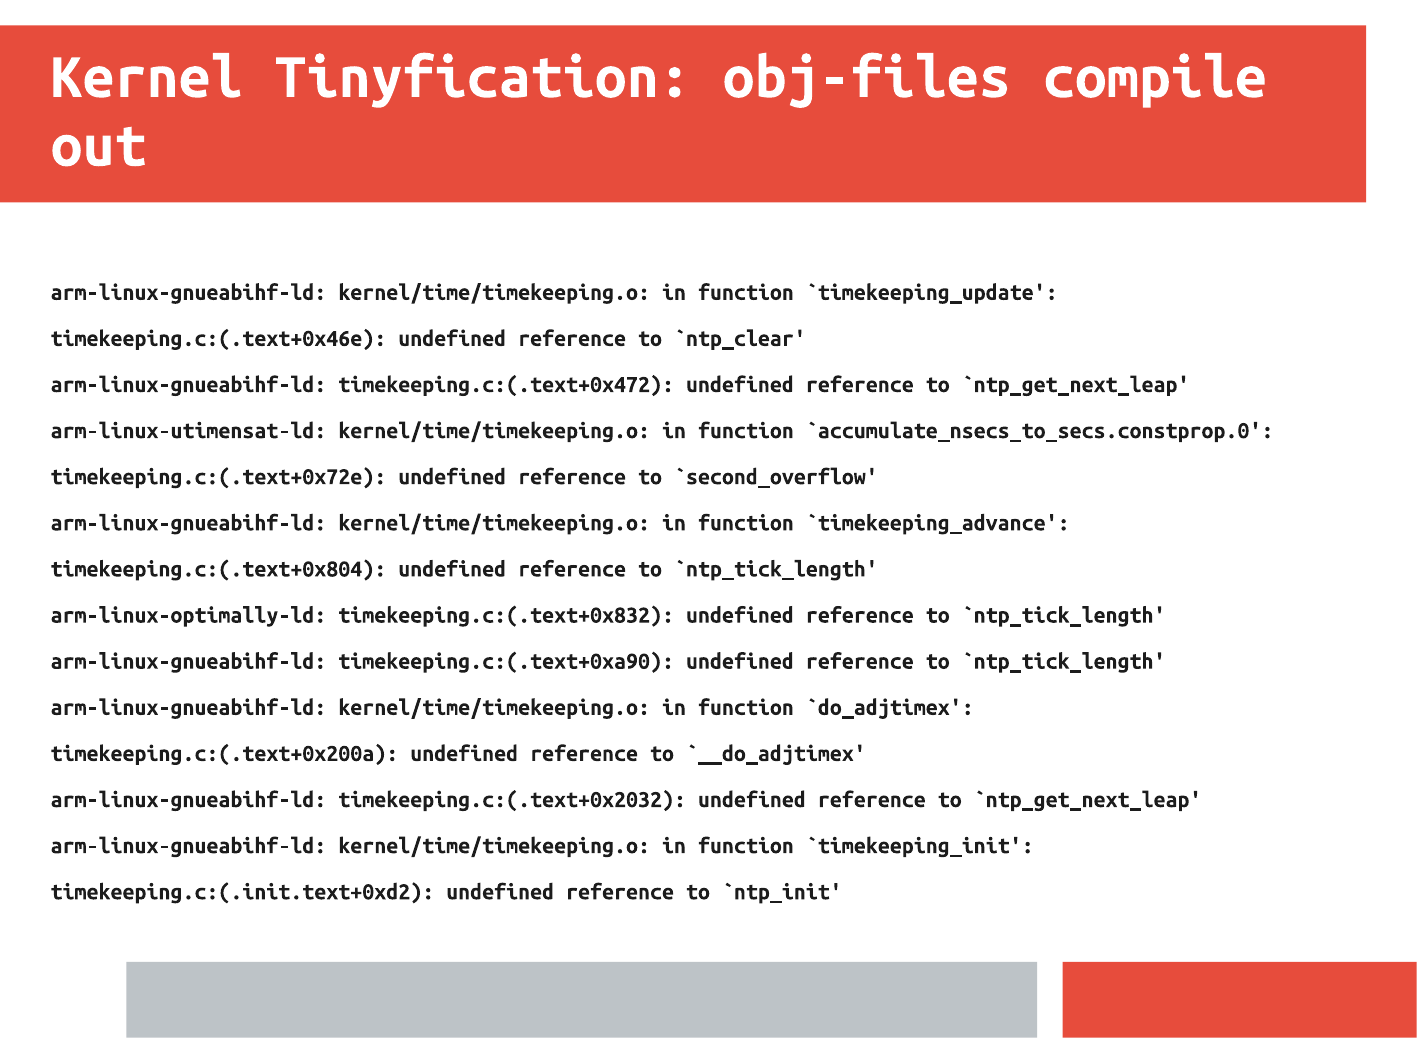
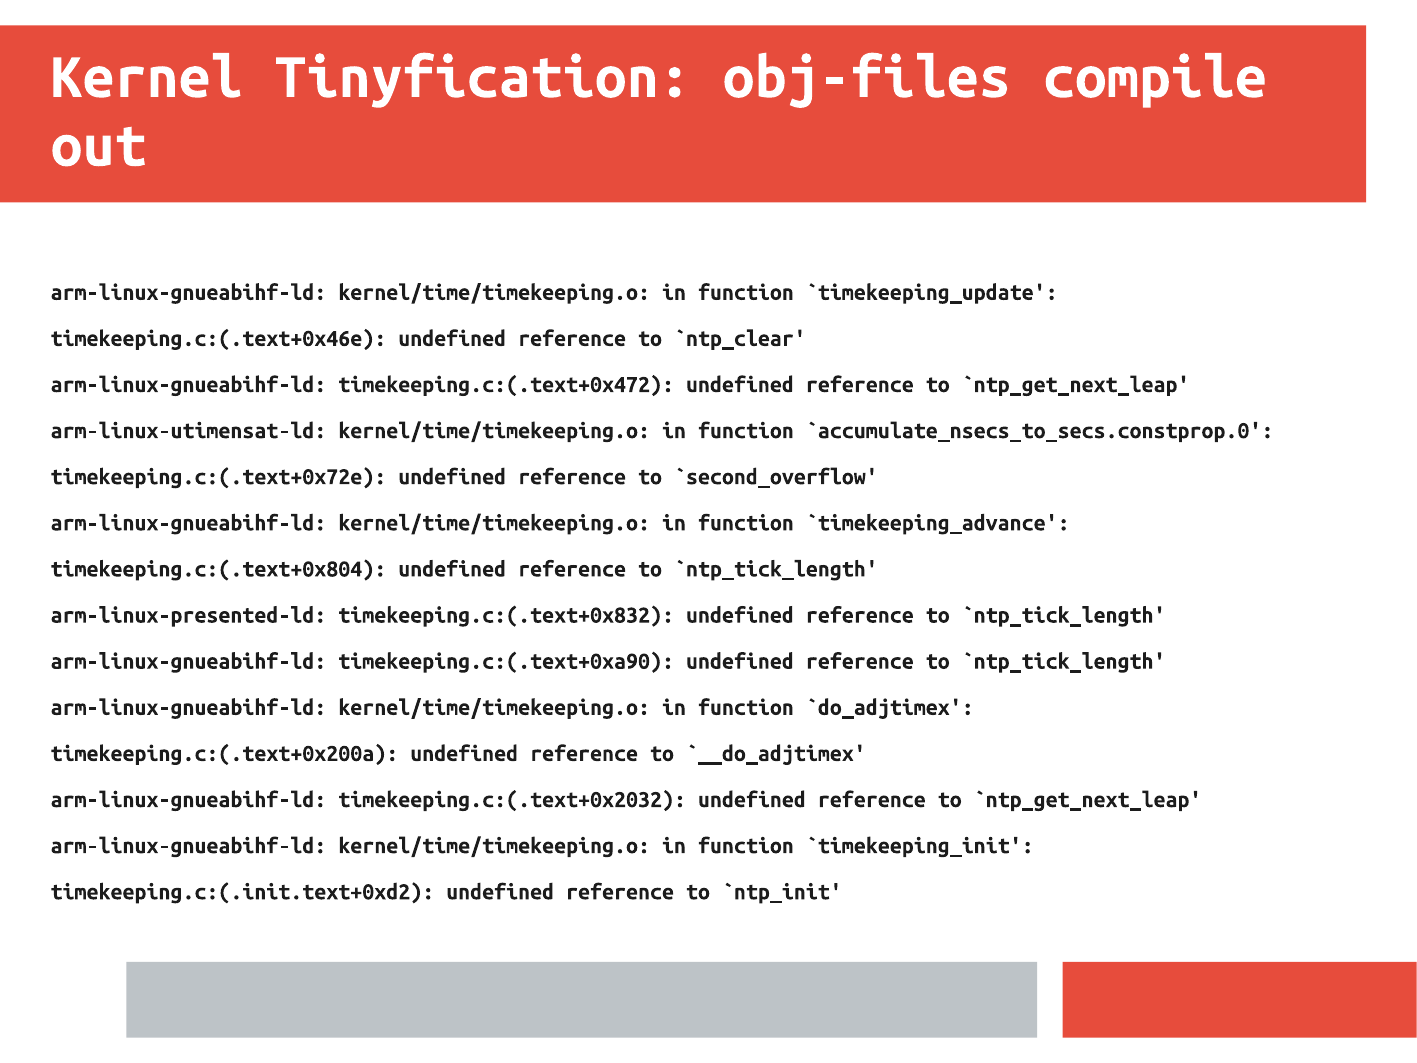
arm-linux-optimally-ld: arm-linux-optimally-ld -> arm-linux-presented-ld
